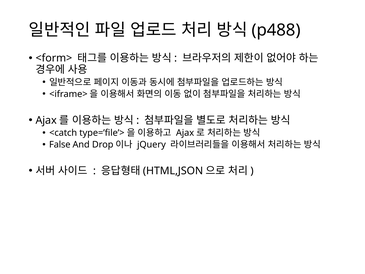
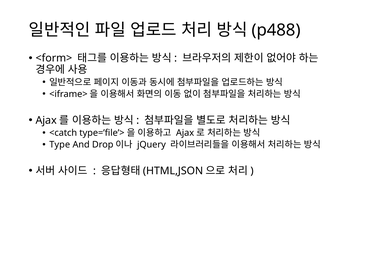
False: False -> Type
